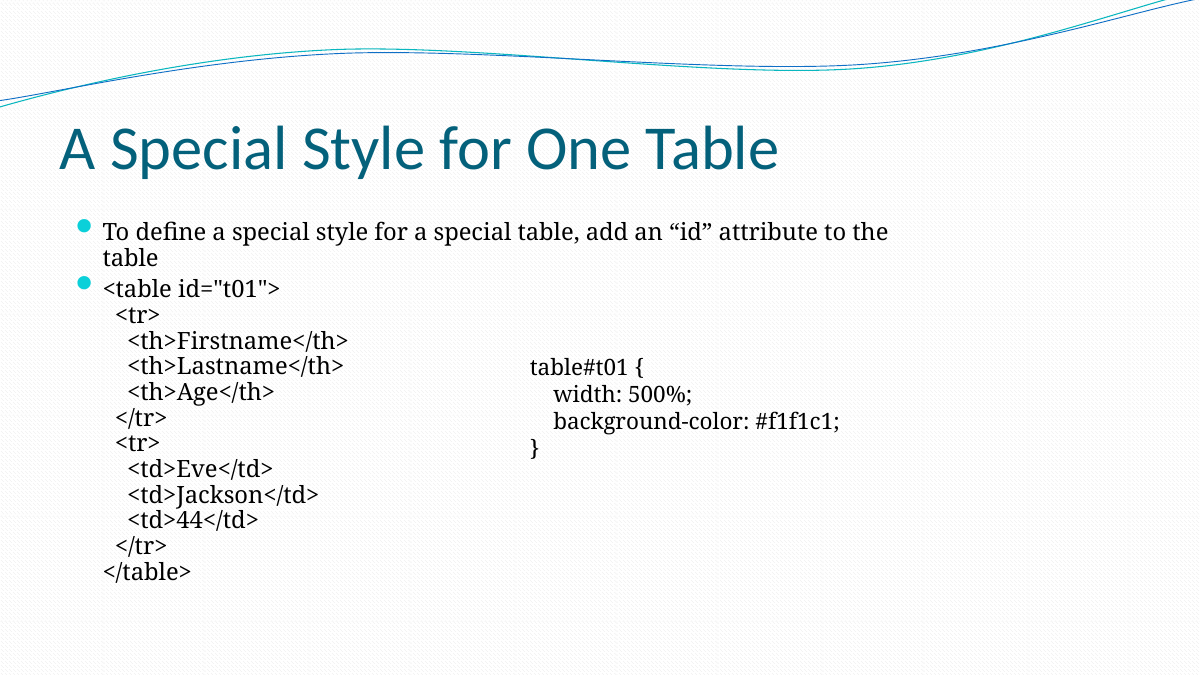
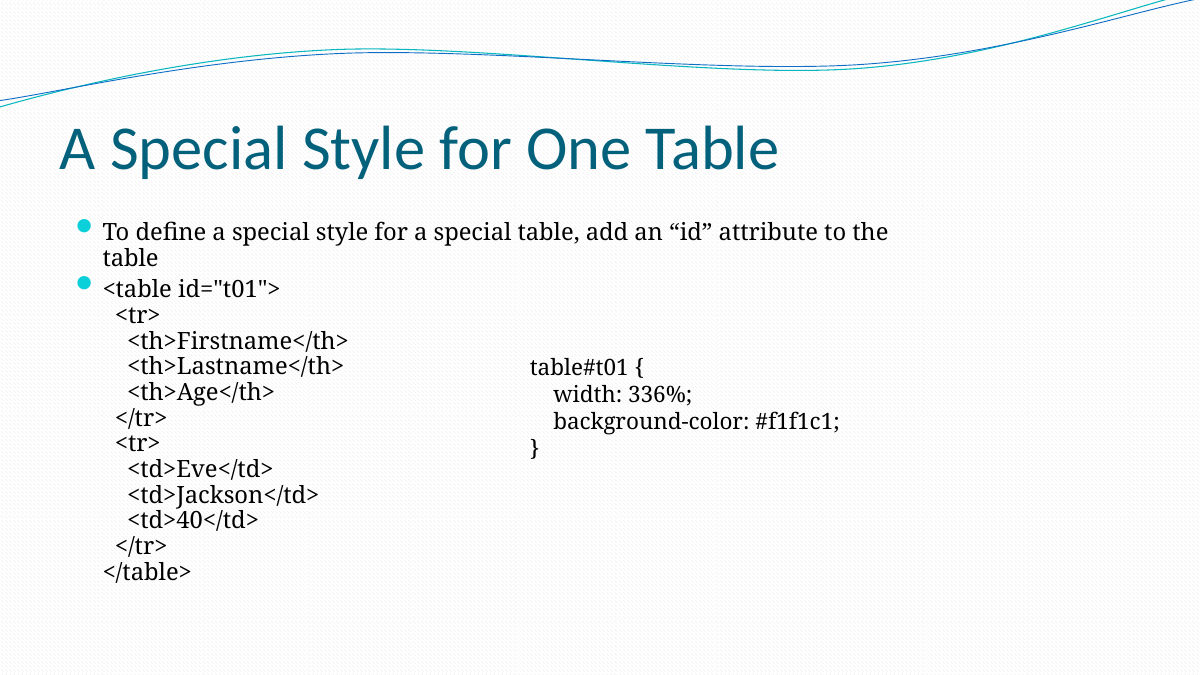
500%: 500% -> 336%
<td>44</td>: <td>44</td> -> <td>40</td>
